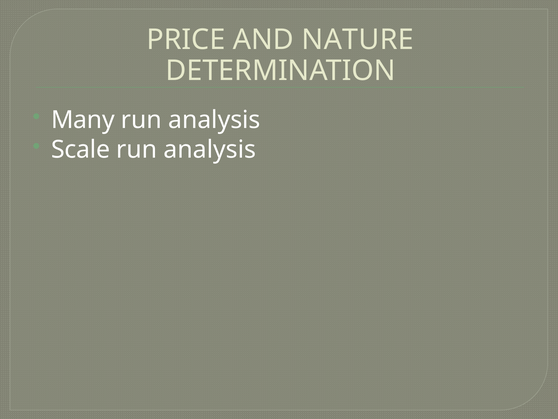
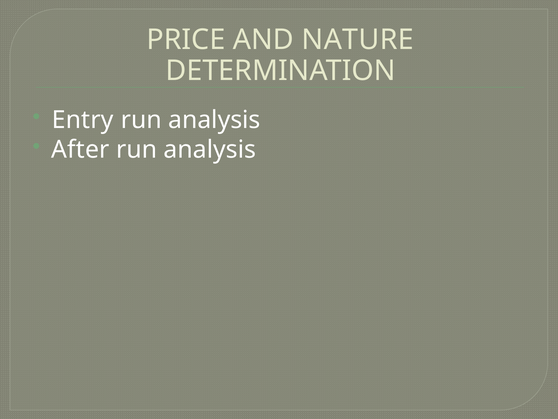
Many: Many -> Entry
Scale: Scale -> After
